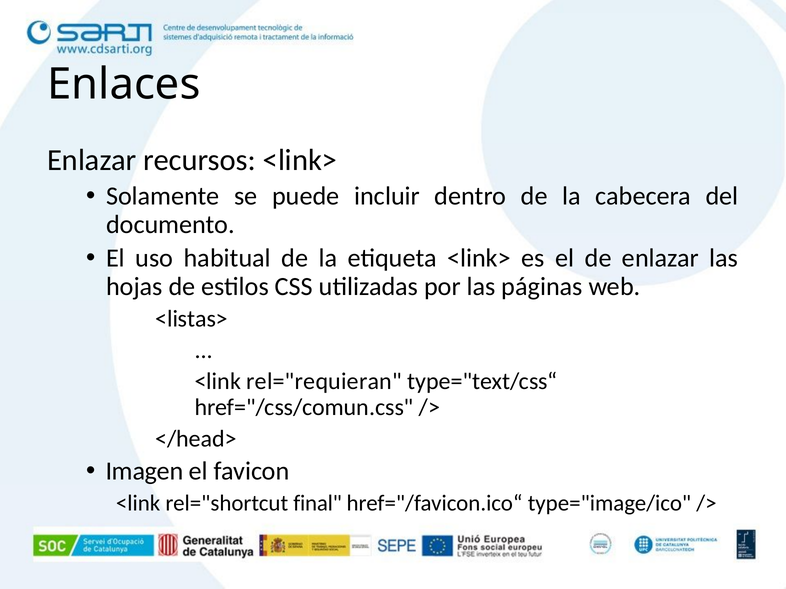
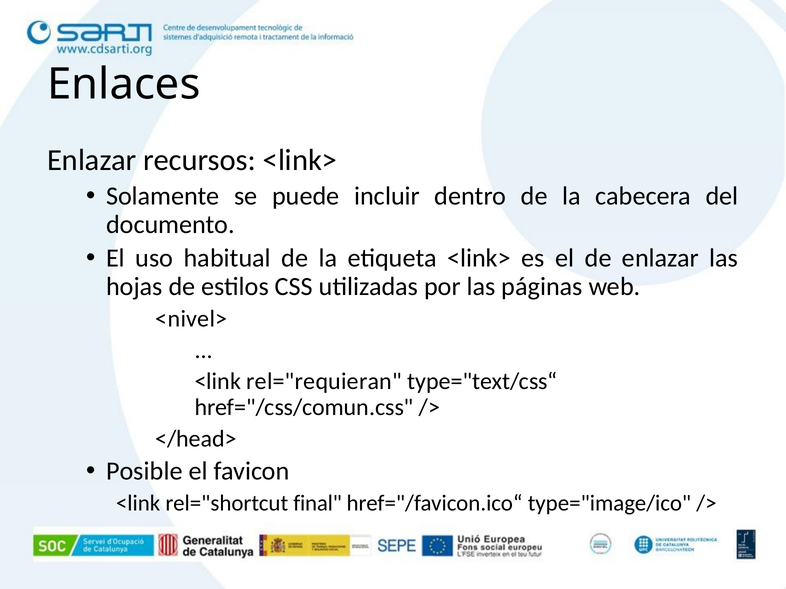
<listas>: <listas> -> <nivel>
Imagen: Imagen -> Posible
